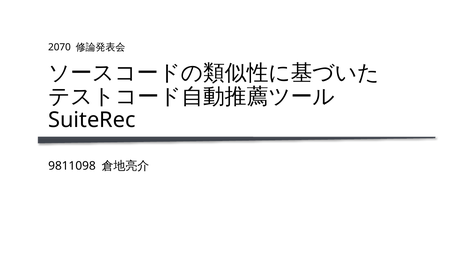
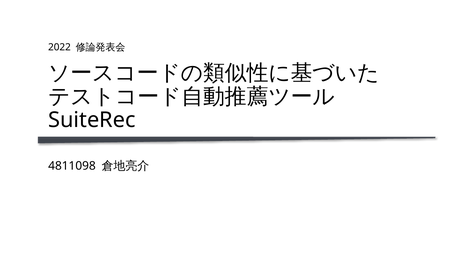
2070: 2070 -> 2022
9811098: 9811098 -> 4811098
